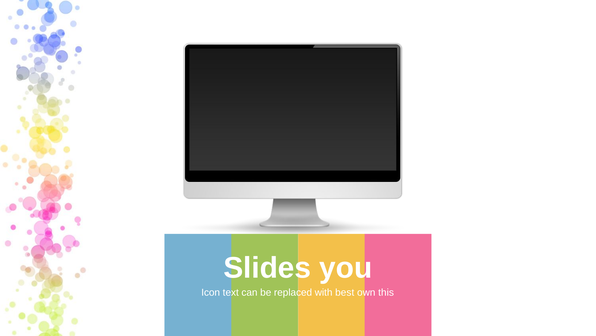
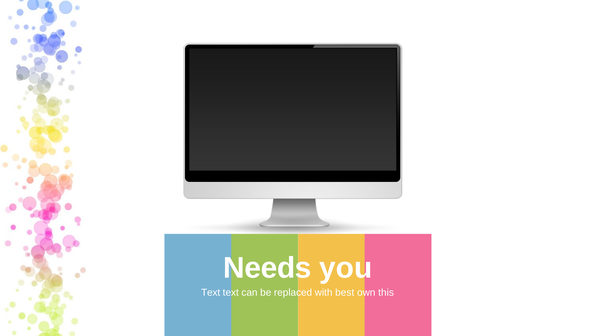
Slides: Slides -> Needs
Icon at (211, 292): Icon -> Text
